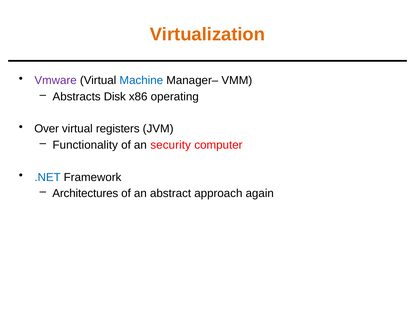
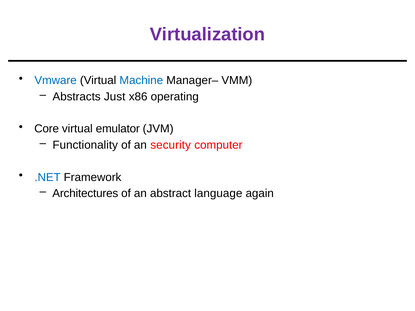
Virtualization colour: orange -> purple
Vmware colour: purple -> blue
Disk: Disk -> Just
Over: Over -> Core
registers: registers -> emulator
approach: approach -> language
